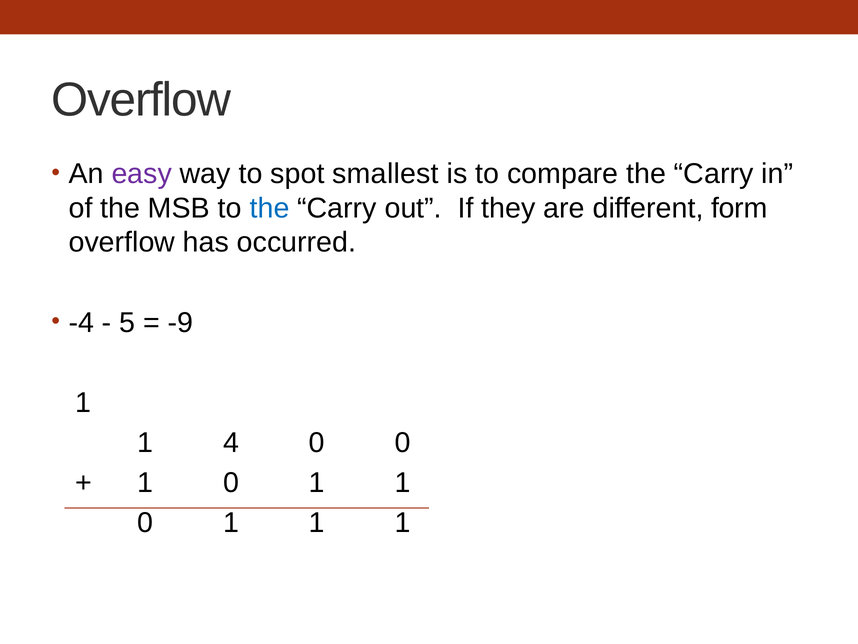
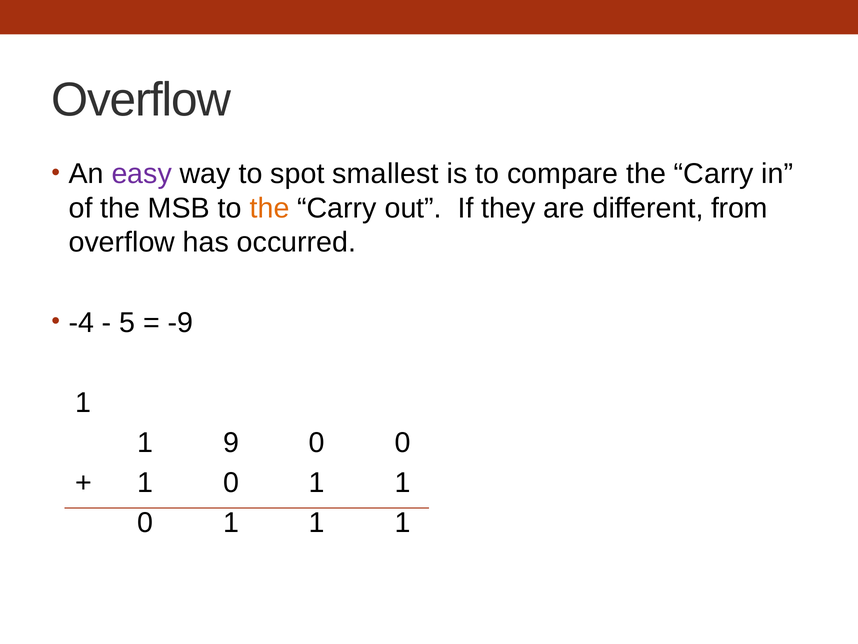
the at (270, 208) colour: blue -> orange
form: form -> from
4: 4 -> 9
